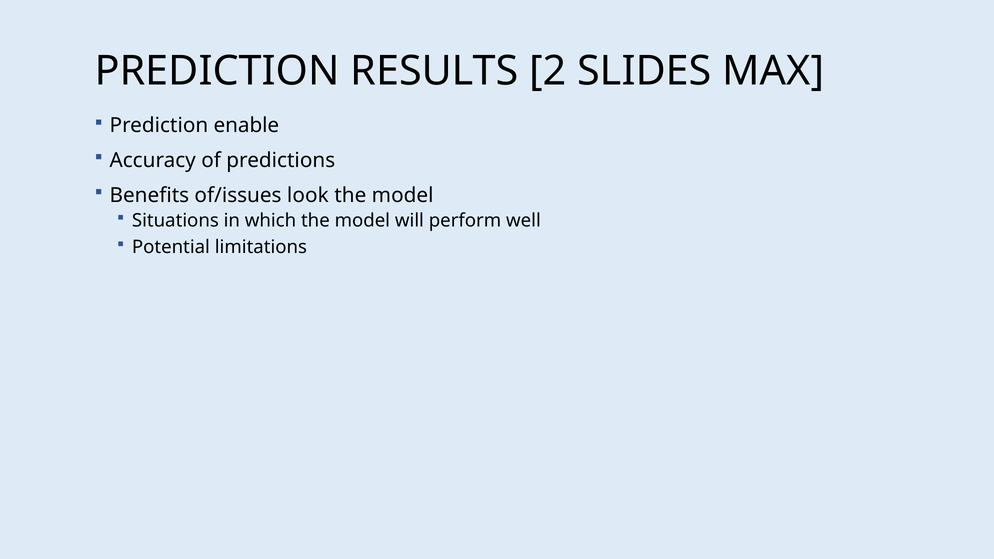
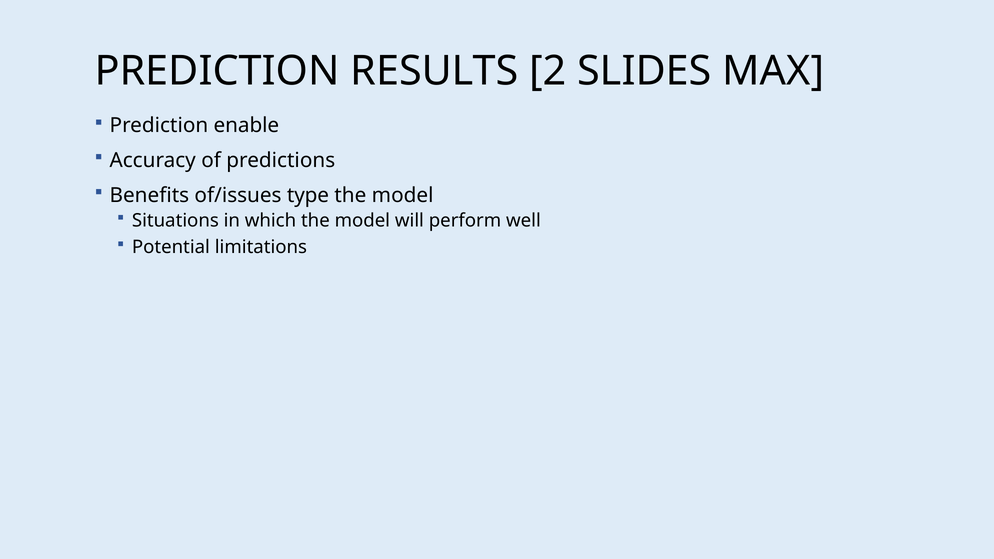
look: look -> type
